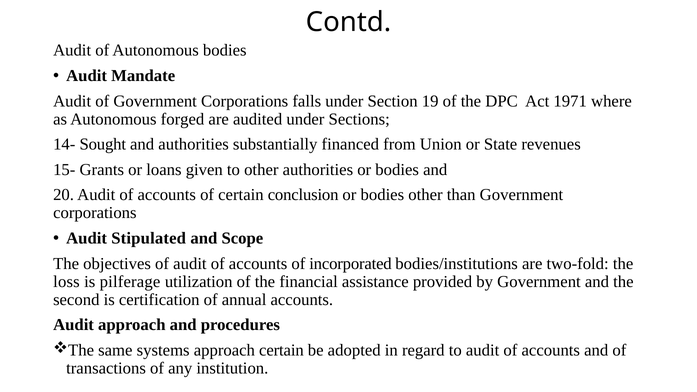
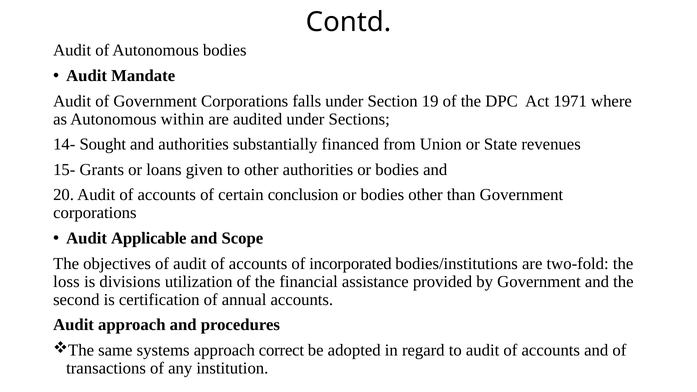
forged: forged -> within
Stipulated: Stipulated -> Applicable
pilferage: pilferage -> divisions
approach certain: certain -> correct
